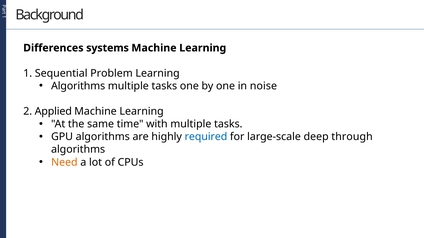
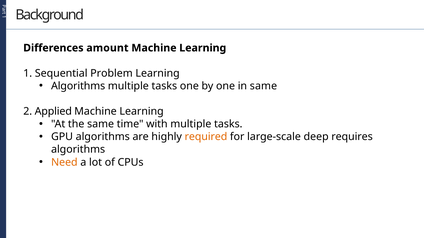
systems: systems -> amount
in noise: noise -> same
required colour: blue -> orange
through: through -> requires
